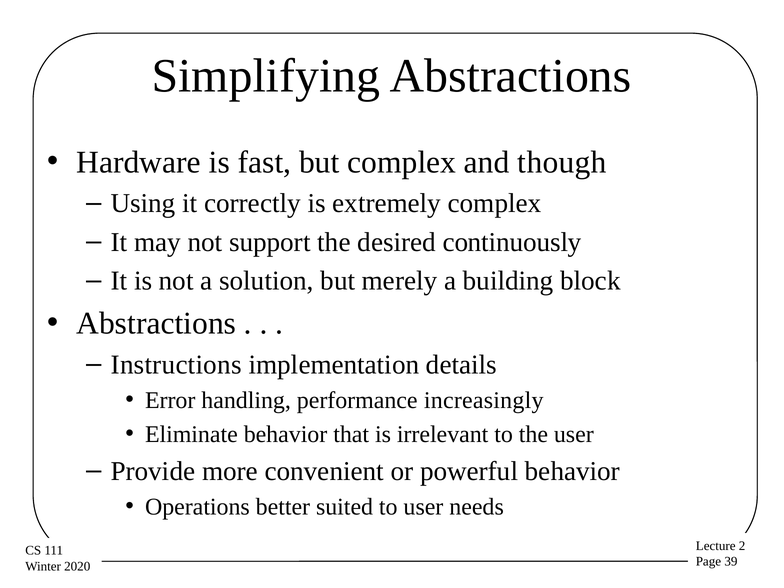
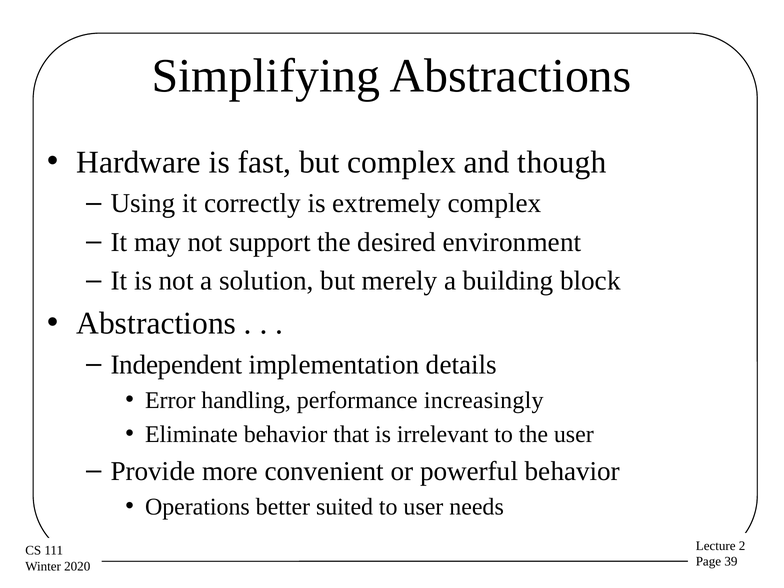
continuously: continuously -> environment
Instructions: Instructions -> Independent
